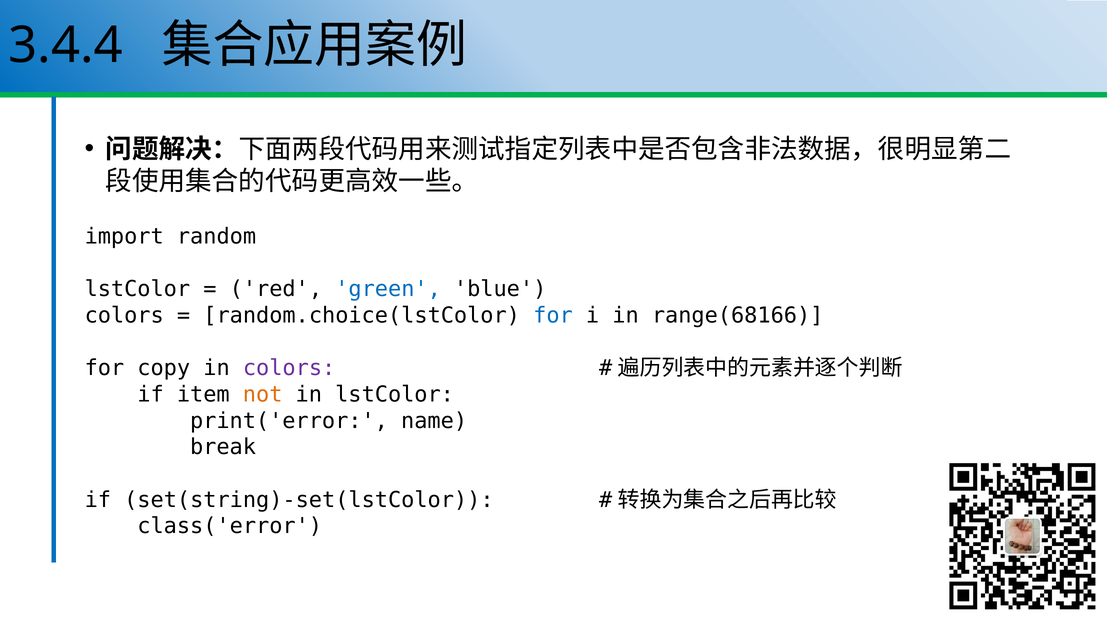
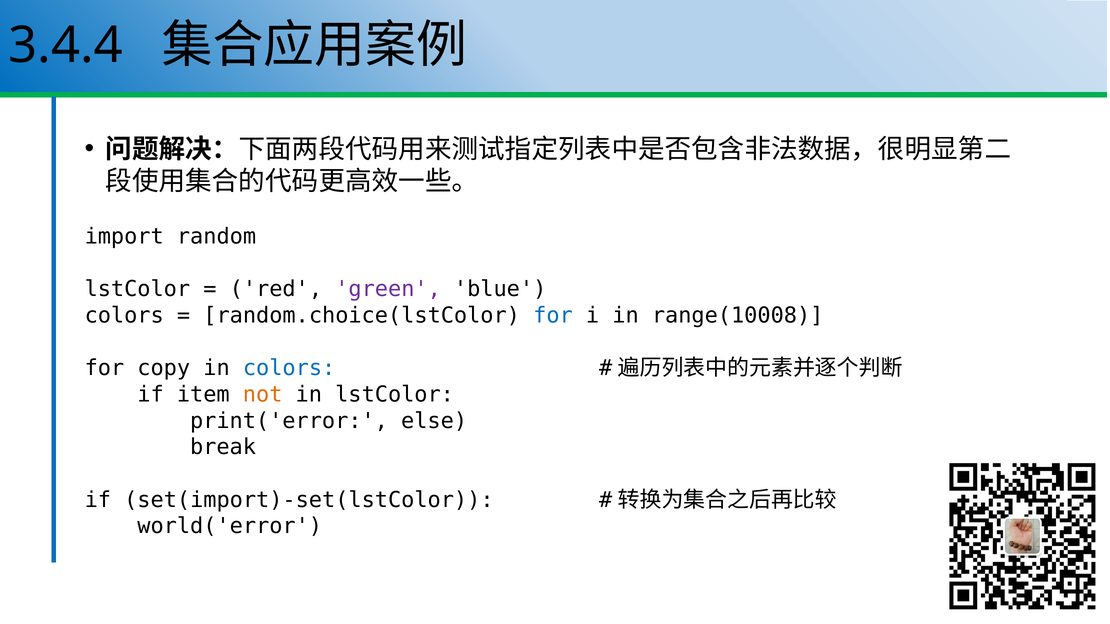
green colour: blue -> purple
range(68166: range(68166 -> range(10008
colors at (289, 368) colour: purple -> blue
name: name -> else
set(string)-set(lstColor: set(string)-set(lstColor -> set(import)-set(lstColor
class('error: class('error -> world('error
